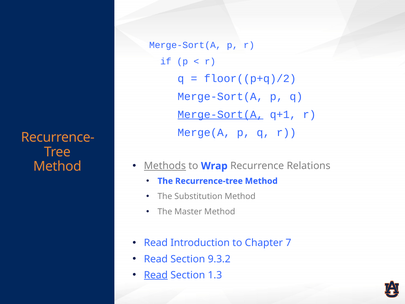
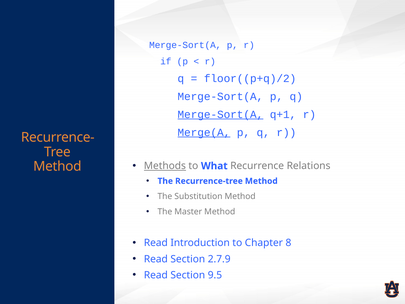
Merge(A underline: none -> present
Wrap: Wrap -> What
7: 7 -> 8
9.3.2: 9.3.2 -> 2.7.9
Read at (156, 275) underline: present -> none
1.3: 1.3 -> 9.5
